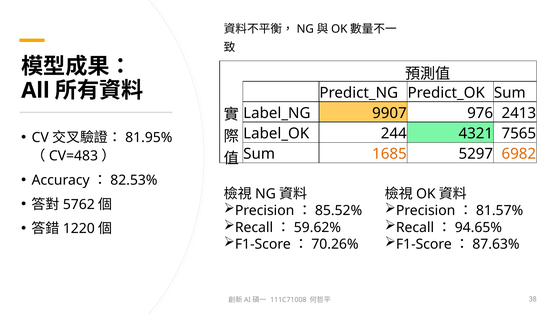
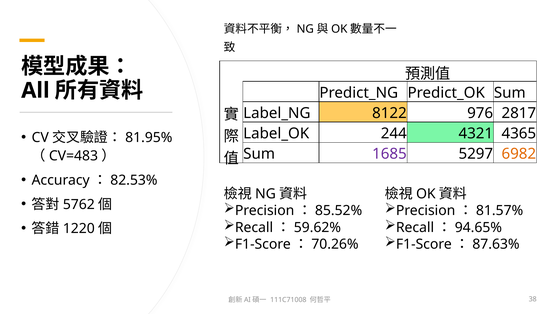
9907: 9907 -> 8122
2413: 2413 -> 2817
7565: 7565 -> 4365
1685 colour: orange -> purple
